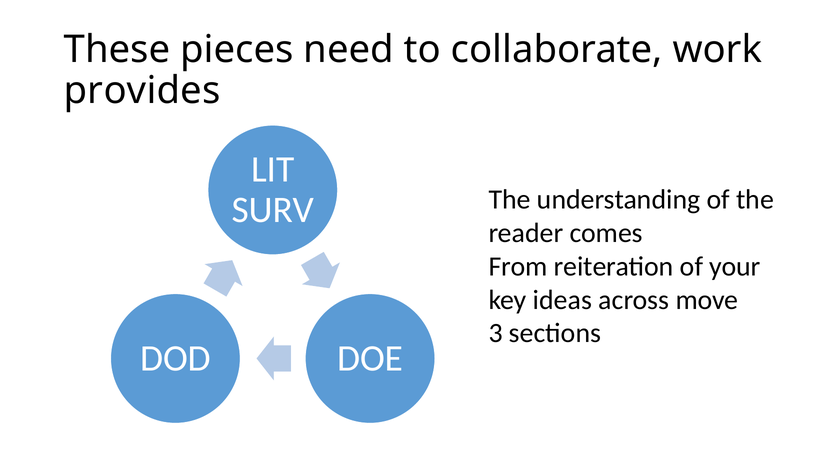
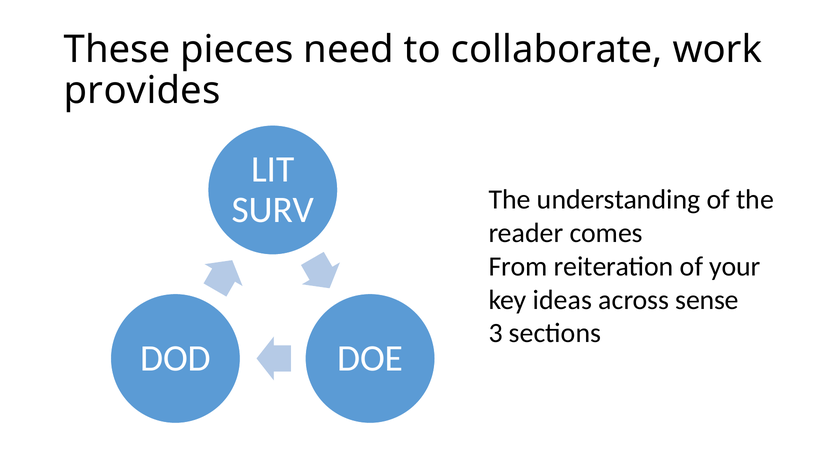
move: move -> sense
